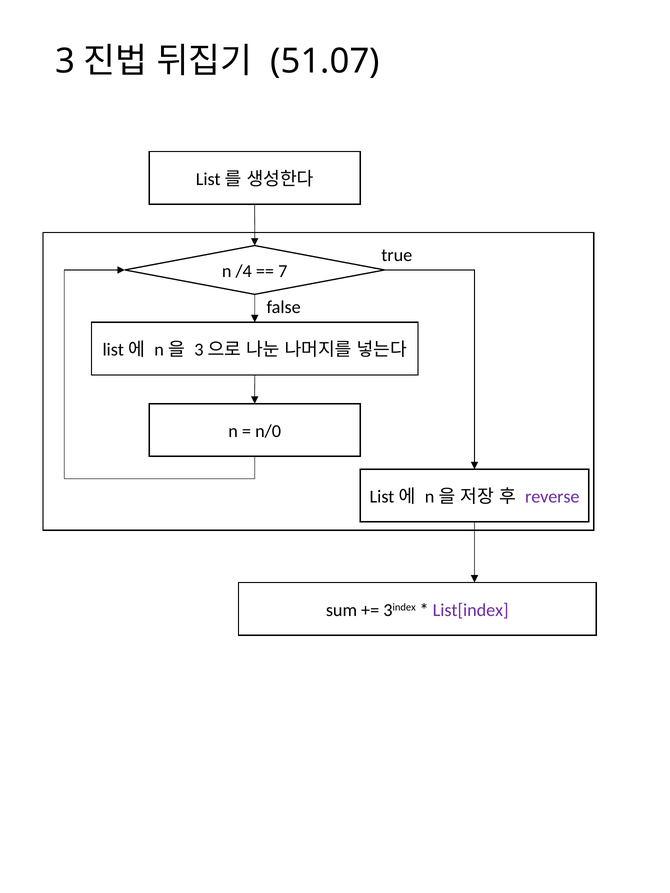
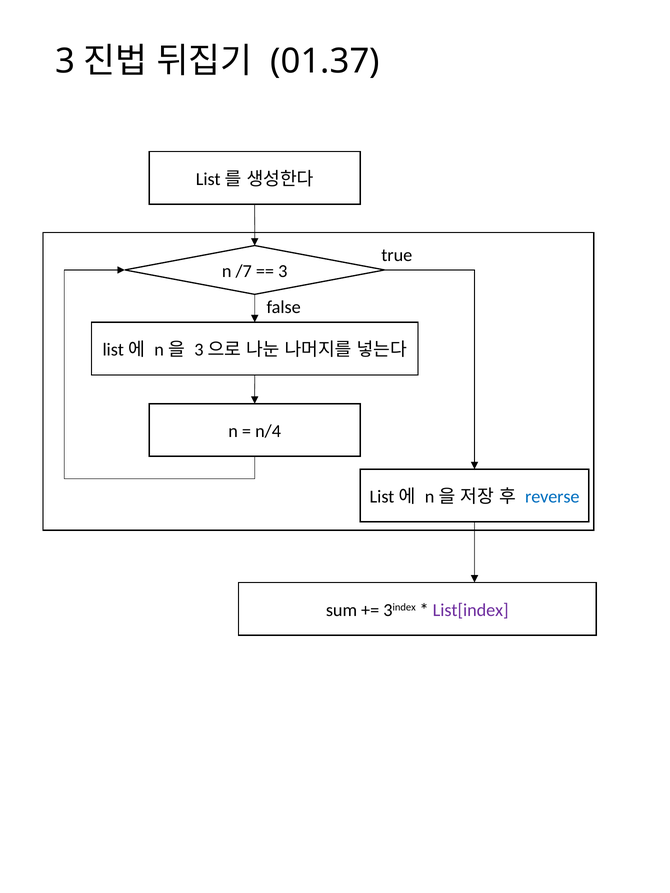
51.07: 51.07 -> 01.37
/4: /4 -> /7
7 at (283, 271): 7 -> 3
n/0: n/0 -> n/4
reverse colour: purple -> blue
